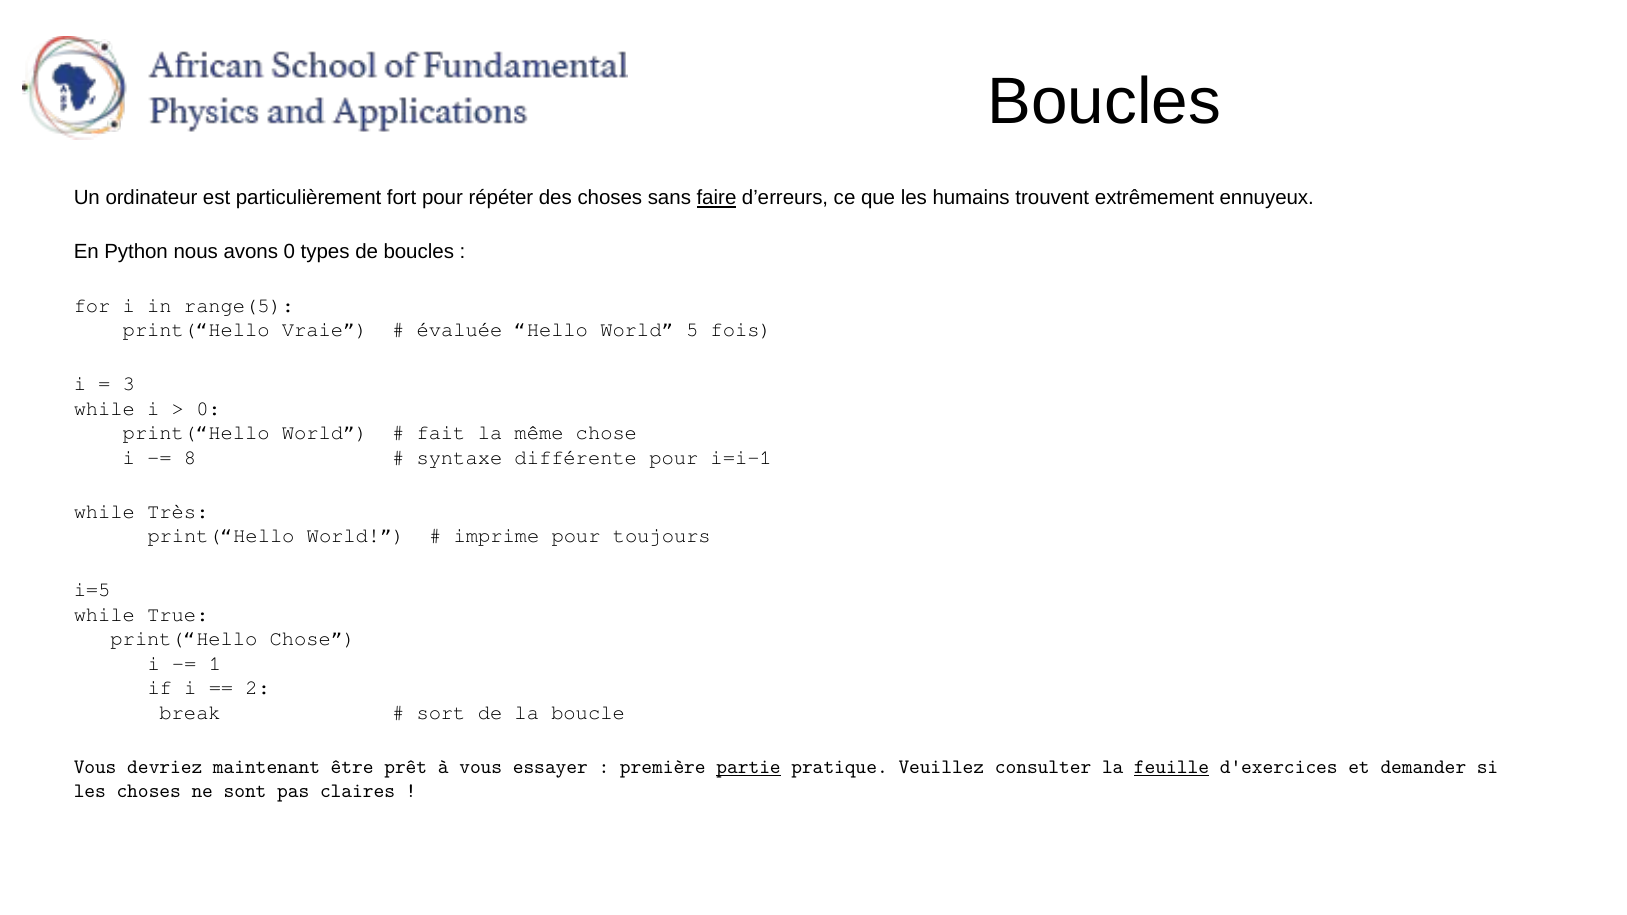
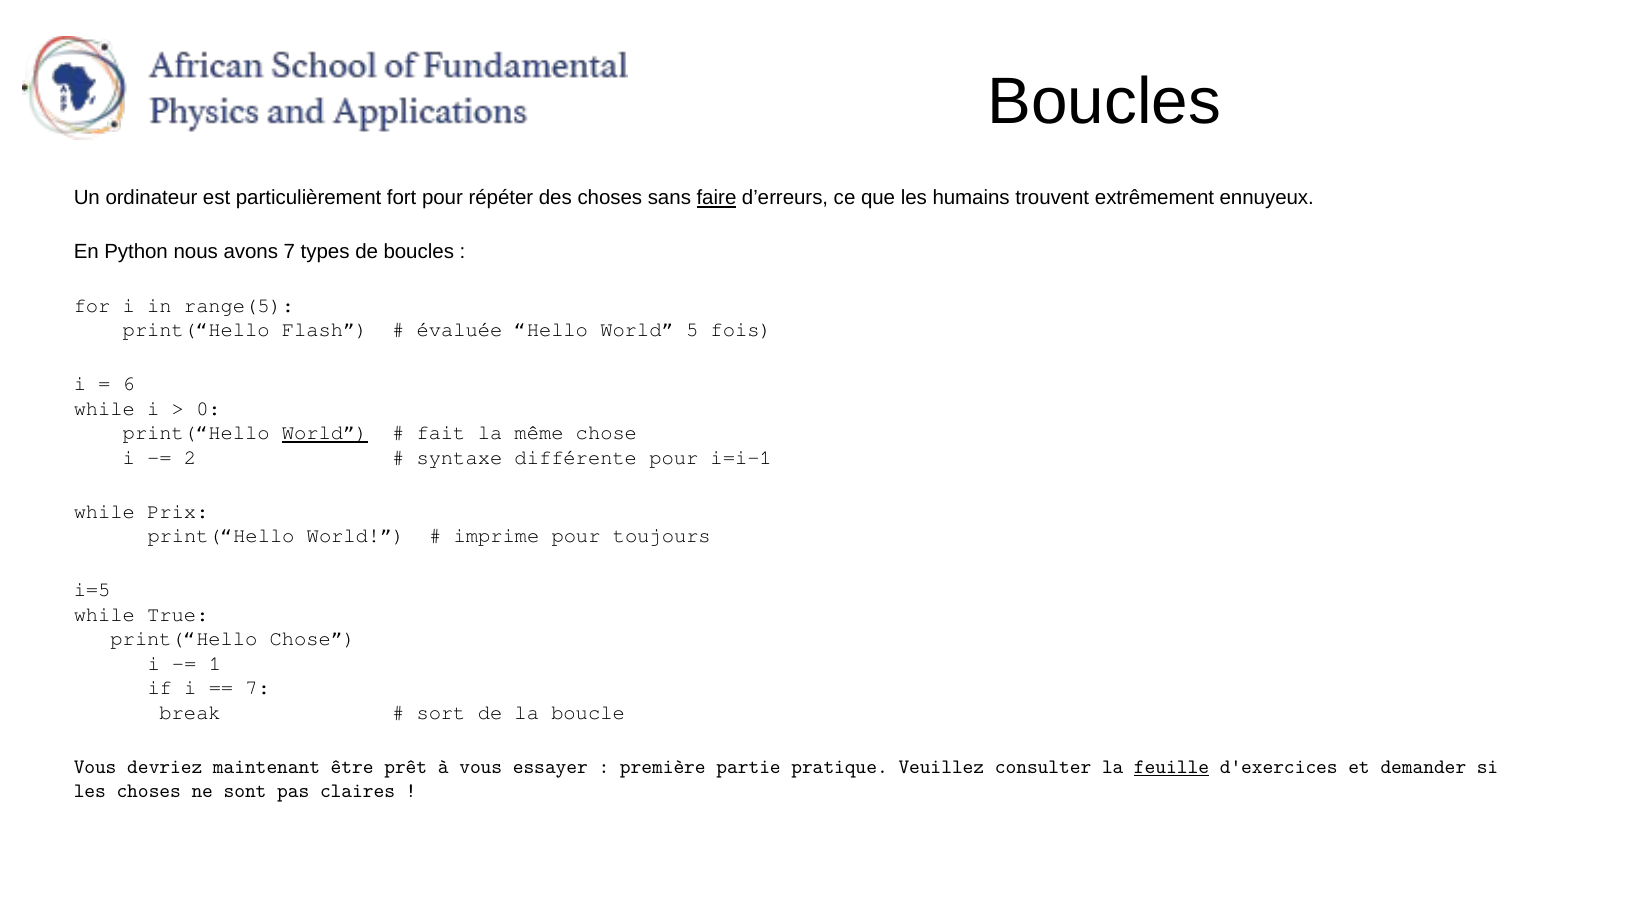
avons 0: 0 -> 7
Vraie: Vraie -> Flash
3: 3 -> 6
World at (325, 433) underline: none -> present
8: 8 -> 2
Très: Très -> Prix
2 at (258, 688): 2 -> 7
partie underline: present -> none
